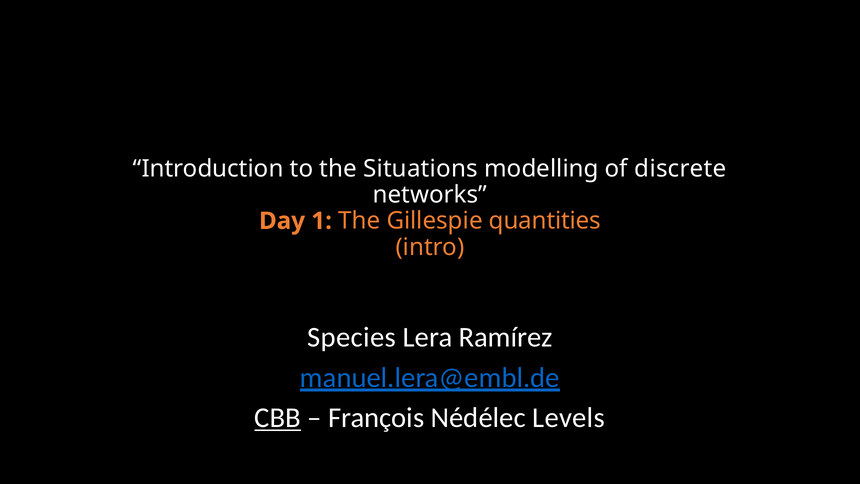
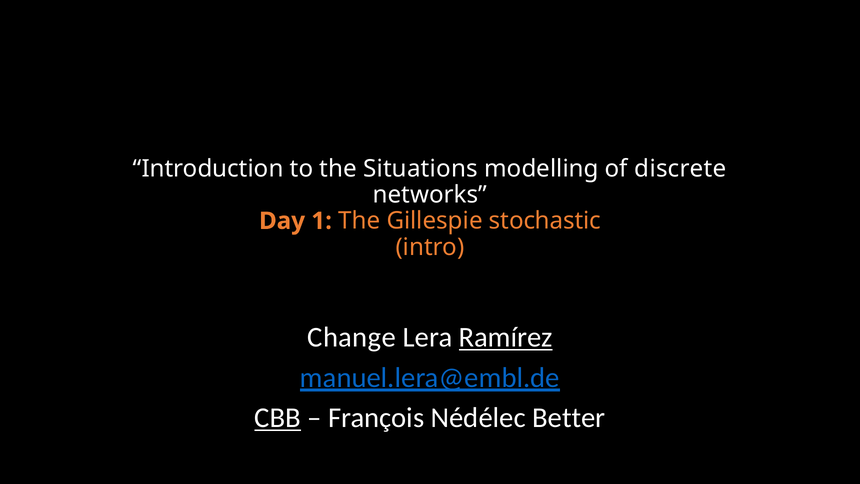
quantities: quantities -> stochastic
Species: Species -> Change
Ramírez underline: none -> present
Levels: Levels -> Better
